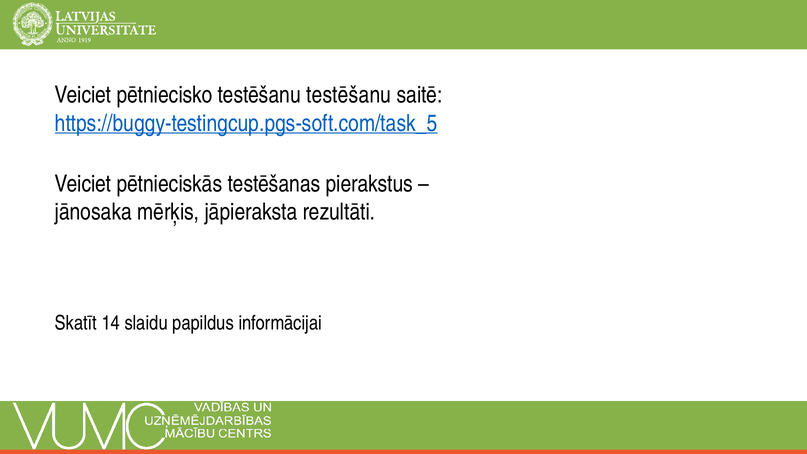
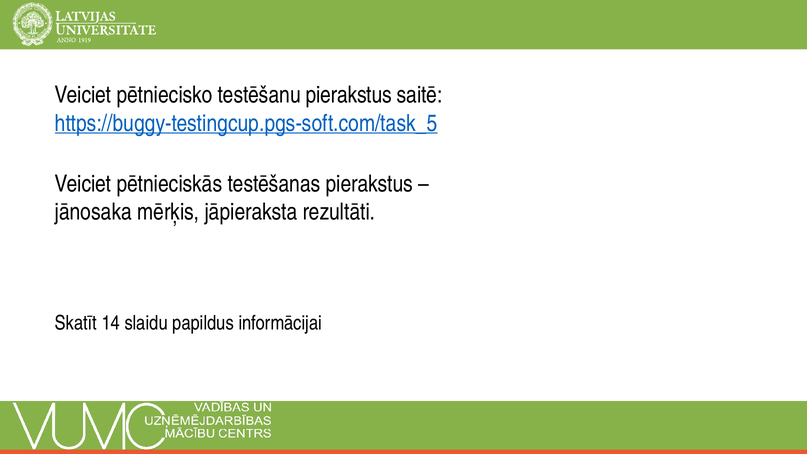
testēšanu testēšanu: testēšanu -> pierakstus
